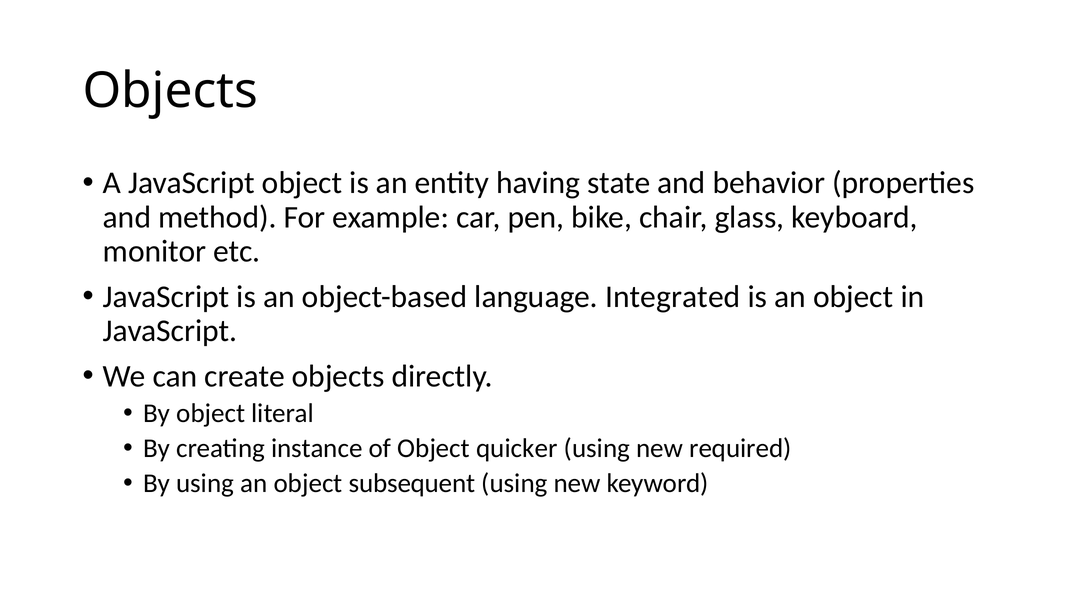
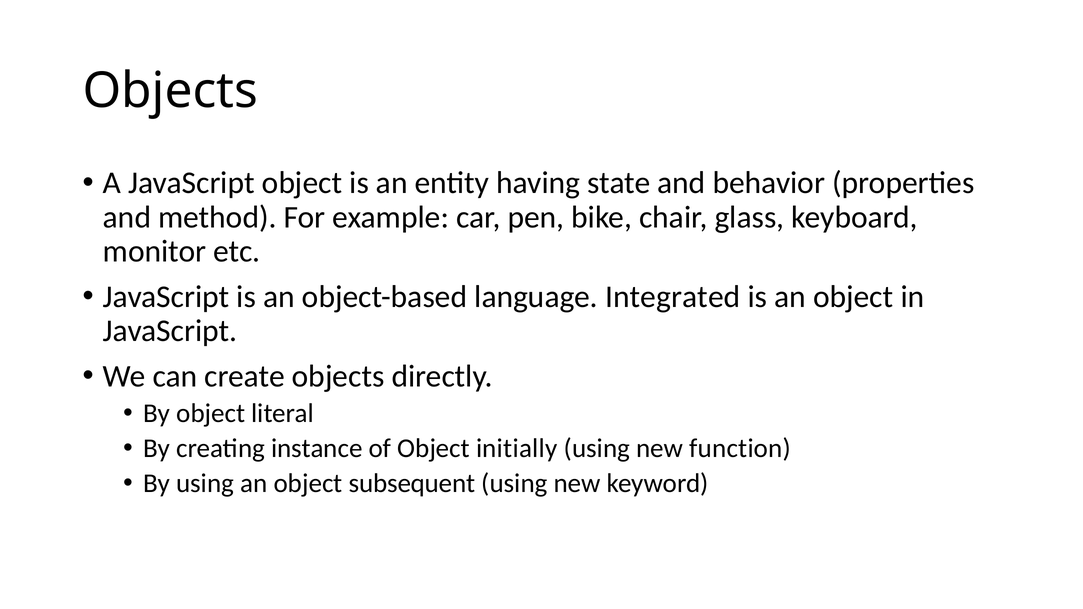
quicker: quicker -> initially
required: required -> function
